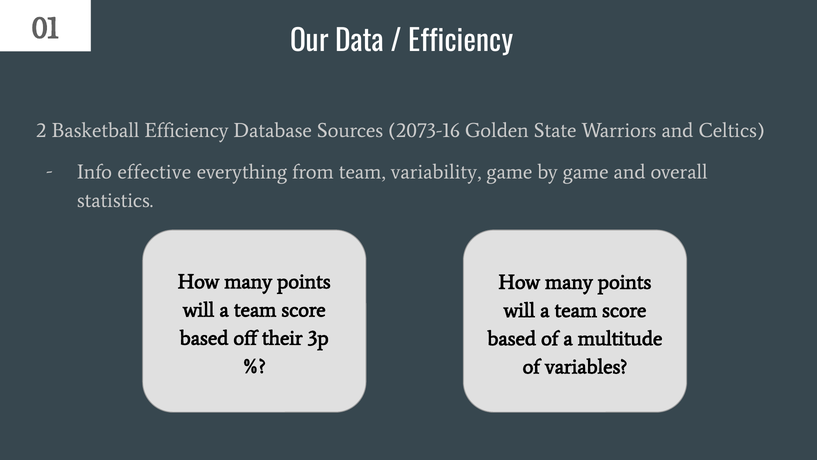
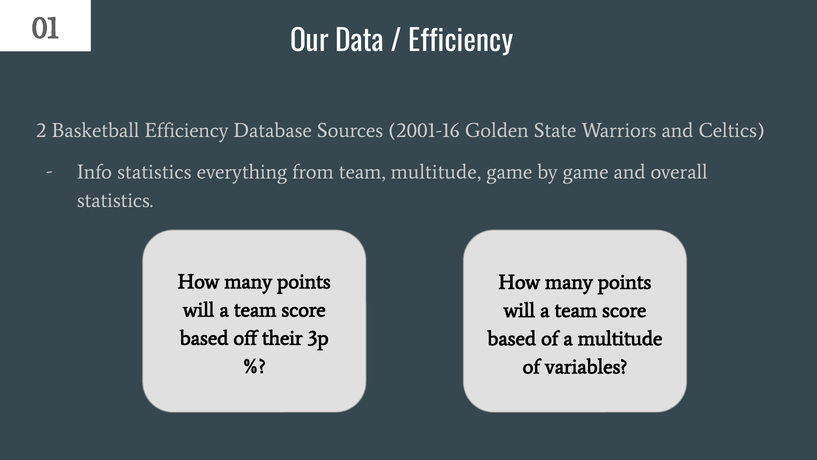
2073-16: 2073-16 -> 2001-16
Info effective: effective -> statistics
team variability: variability -> multitude
